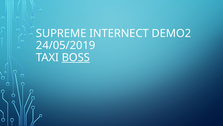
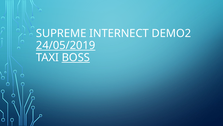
24/05/2019 underline: none -> present
